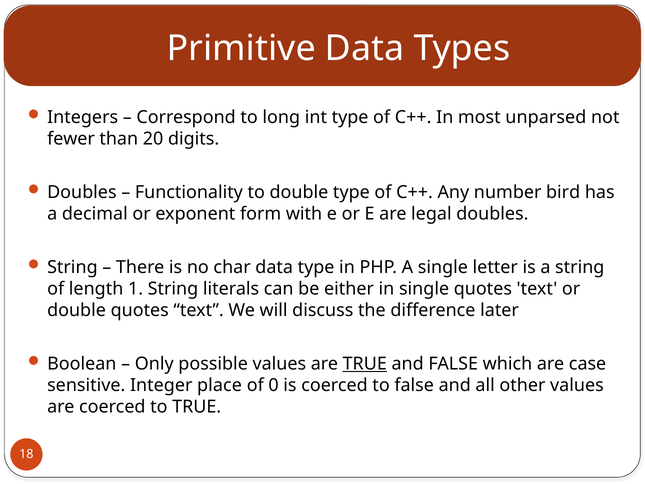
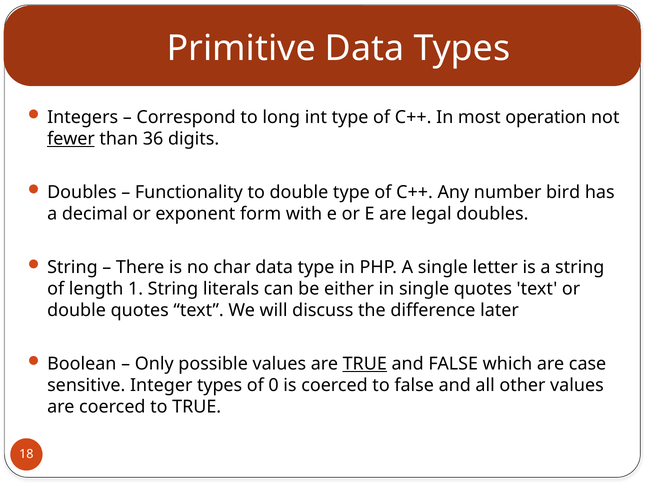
unparsed: unparsed -> operation
fewer underline: none -> present
20: 20 -> 36
Integer place: place -> types
